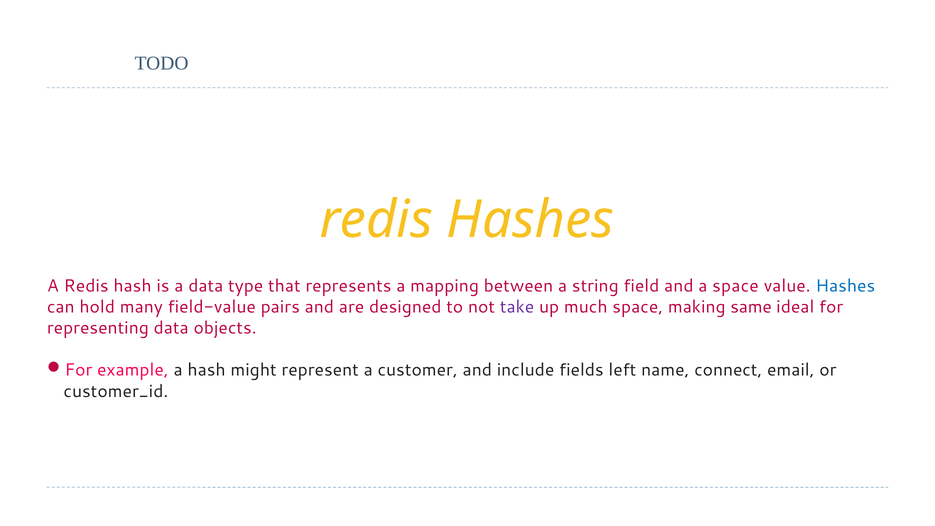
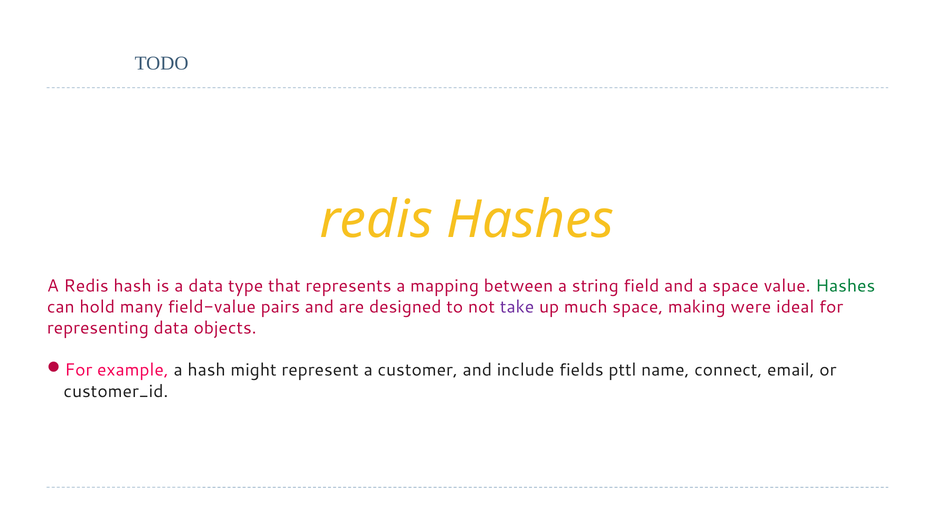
Hashes at (845, 286) colour: blue -> green
same: same -> were
left: left -> pttl
